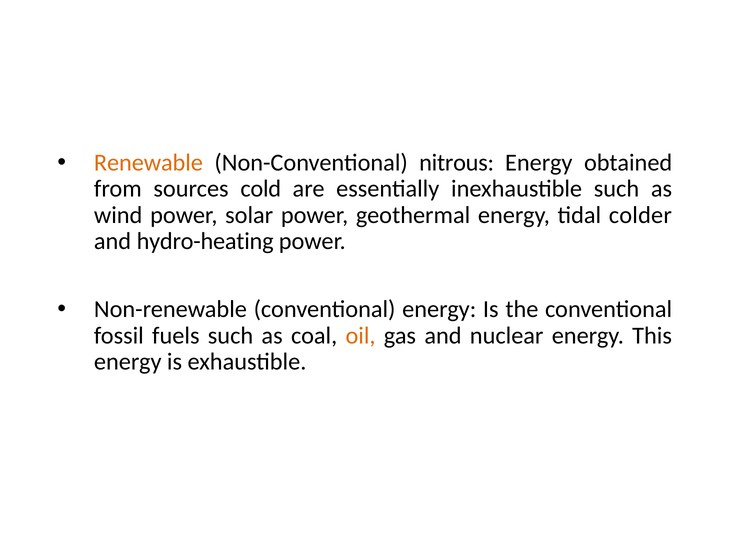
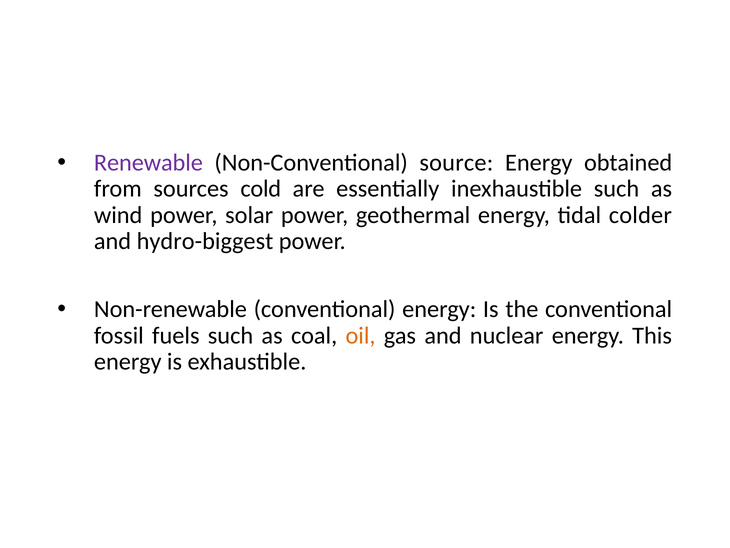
Renewable colour: orange -> purple
nitrous: nitrous -> source
hydro-heating: hydro-heating -> hydro-biggest
